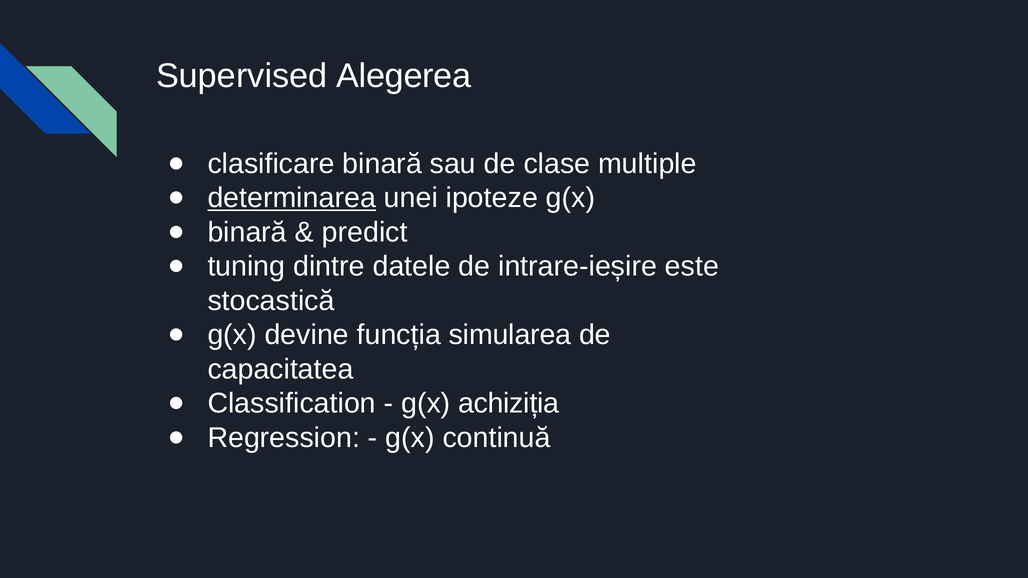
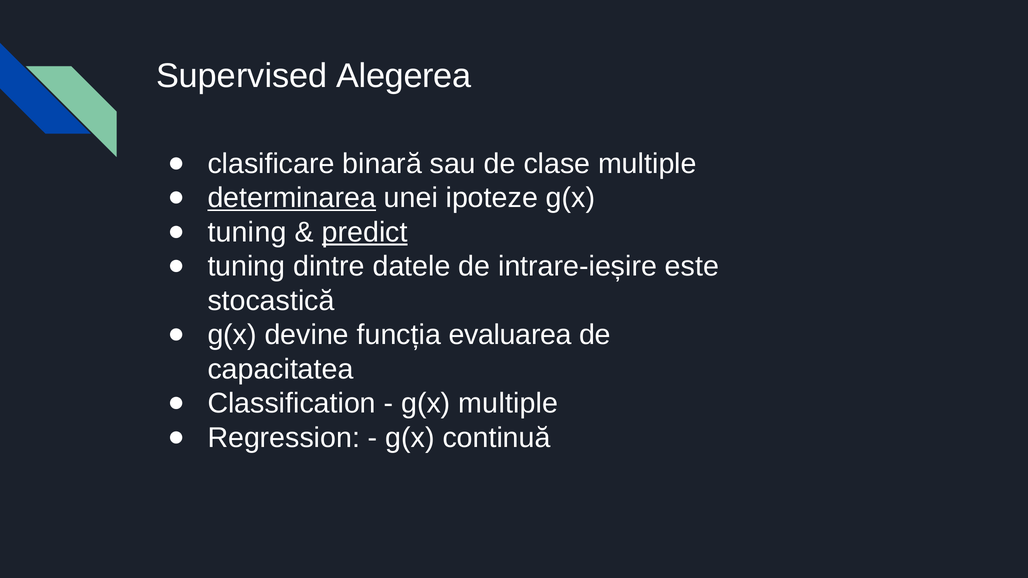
binară at (247, 232): binară -> tuning
predict underline: none -> present
simularea: simularea -> evaluarea
g(x achiziția: achiziția -> multiple
